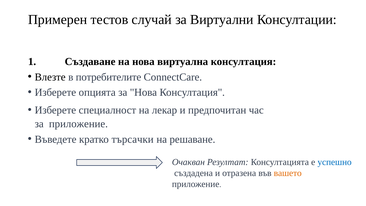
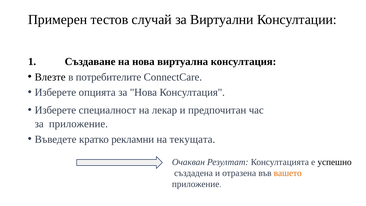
търсачки: търсачки -> рекламни
решаване: решаване -> текущата
успешно colour: blue -> black
